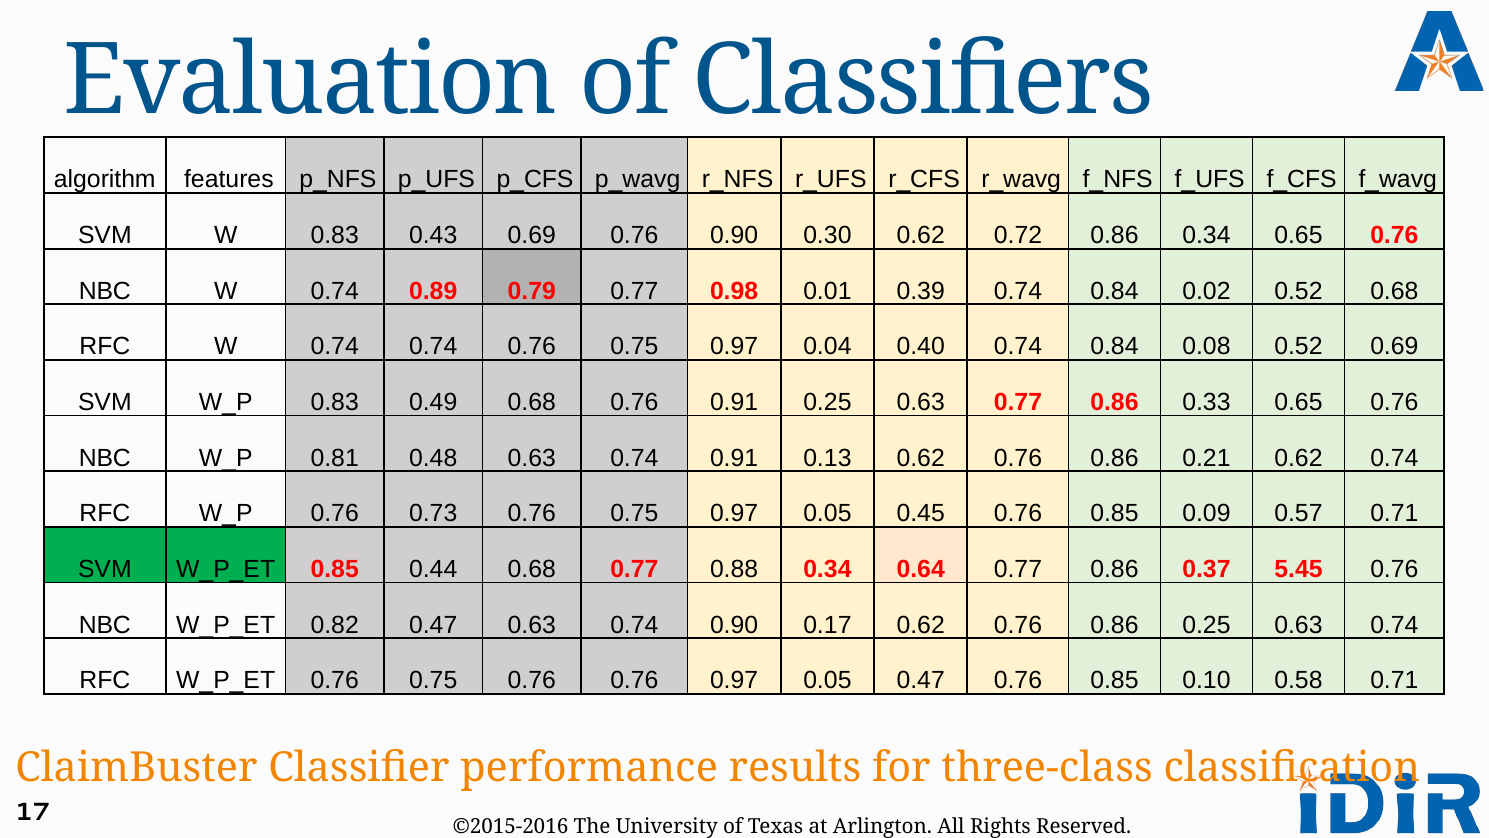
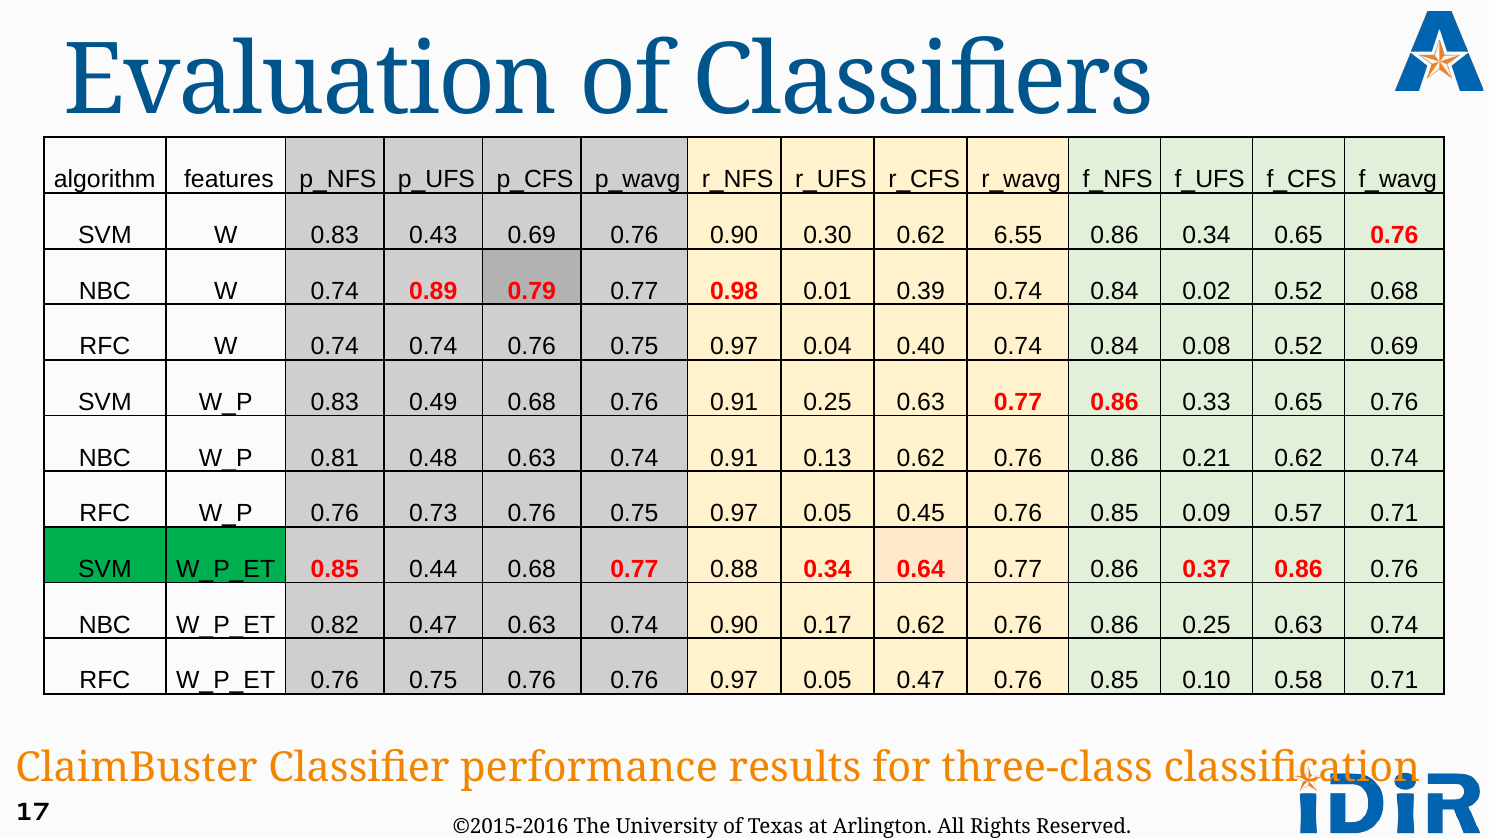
0.72: 0.72 -> 6.55
0.37 5.45: 5.45 -> 0.86
